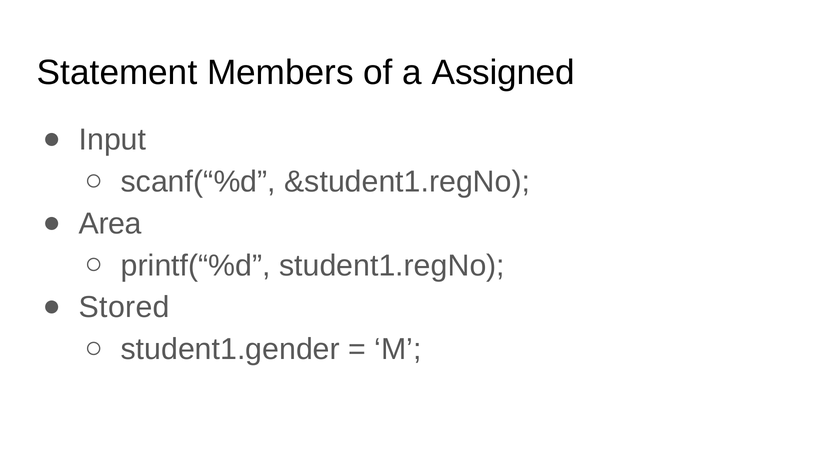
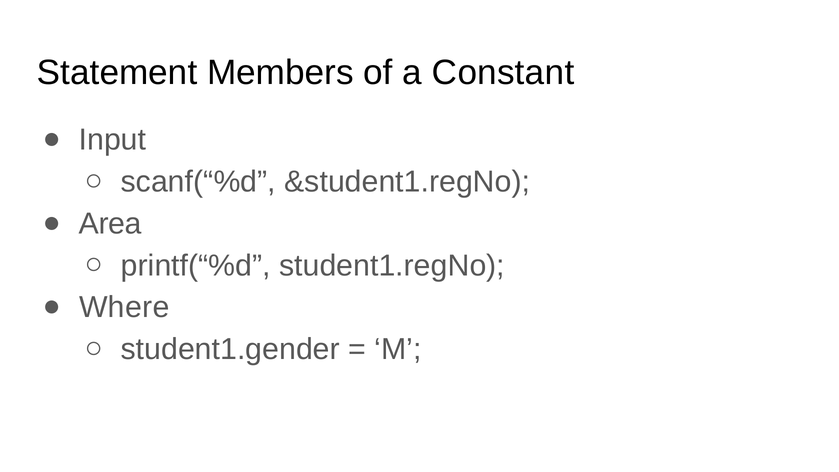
Assigned: Assigned -> Constant
Stored: Stored -> Where
